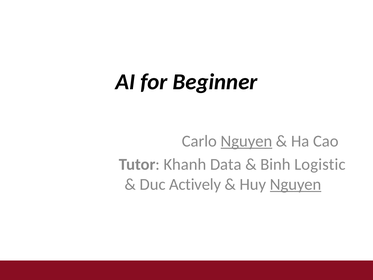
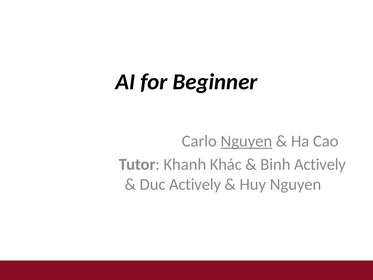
Data: Data -> Khác
Binh Logistic: Logistic -> Actively
Nguyen at (296, 184) underline: present -> none
